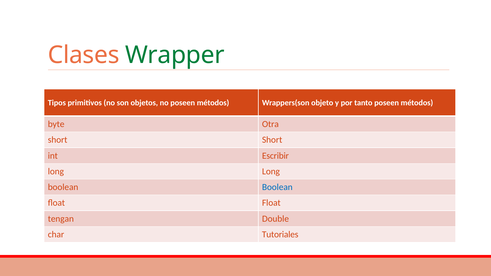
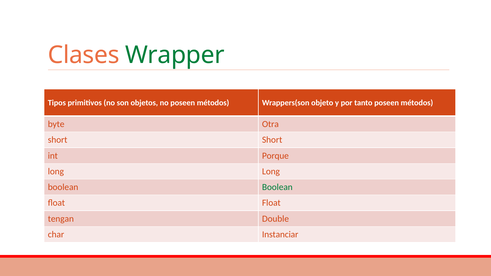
Escribir: Escribir -> Porque
Boolean at (277, 187) colour: blue -> green
Tutoriales: Tutoriales -> Instanciar
